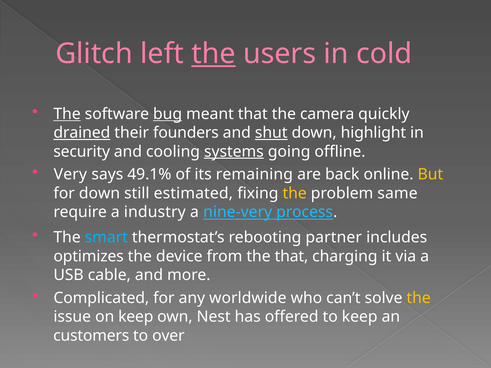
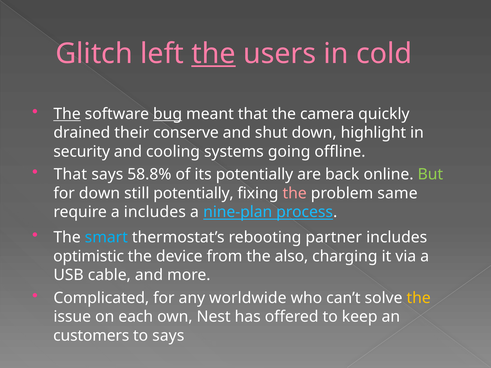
drained underline: present -> none
founders: founders -> conserve
shut underline: present -> none
systems underline: present -> none
Very at (70, 175): Very -> That
49.1%: 49.1% -> 58.8%
its remaining: remaining -> potentially
But colour: yellow -> light green
still estimated: estimated -> potentially
the at (295, 193) colour: yellow -> pink
a industry: industry -> includes
nine-very: nine-very -> nine-plan
optimizes: optimizes -> optimistic
the that: that -> also
on keep: keep -> each
to over: over -> says
